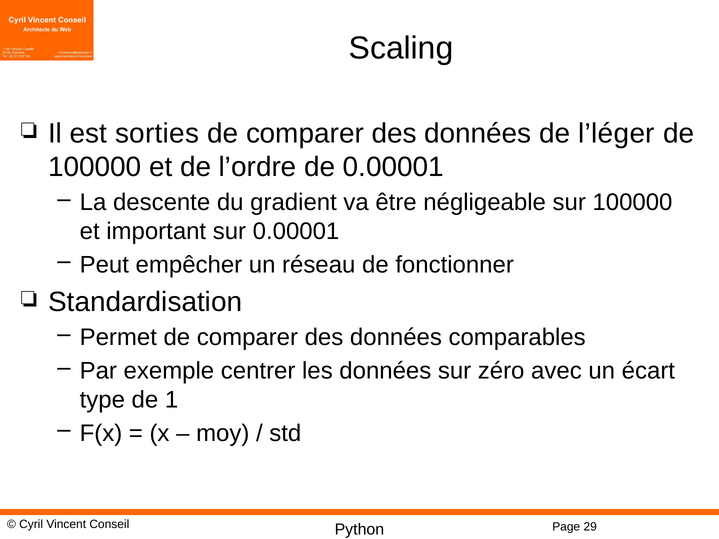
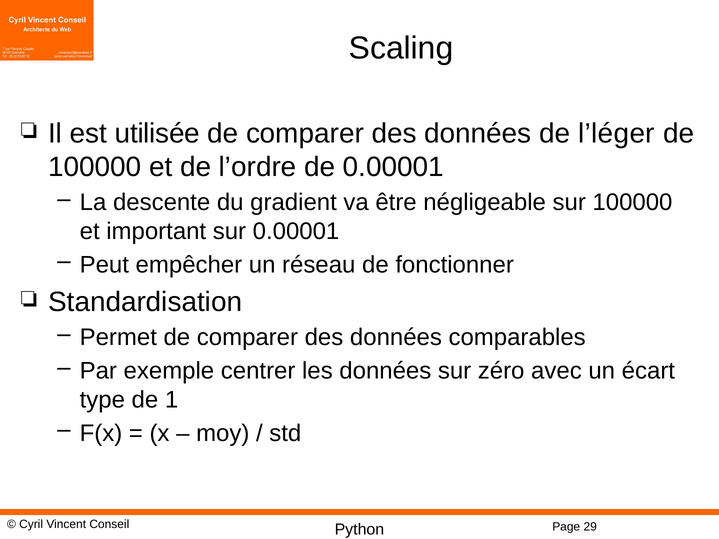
sorties: sorties -> utilisée
